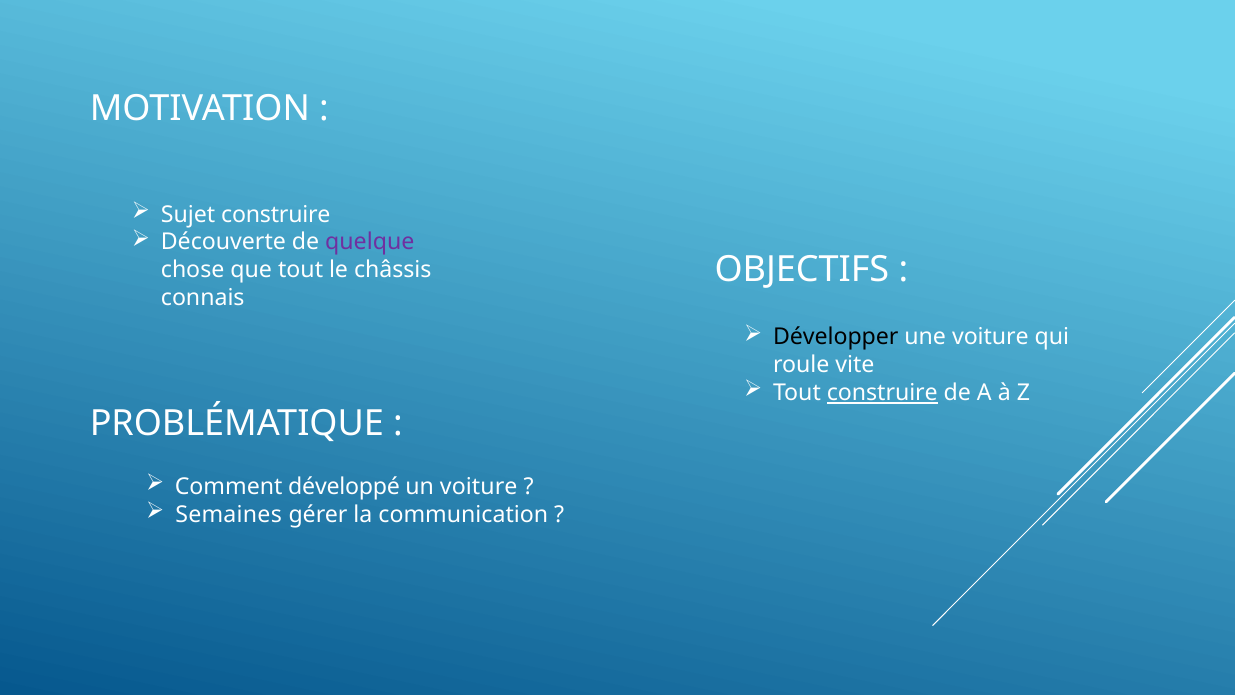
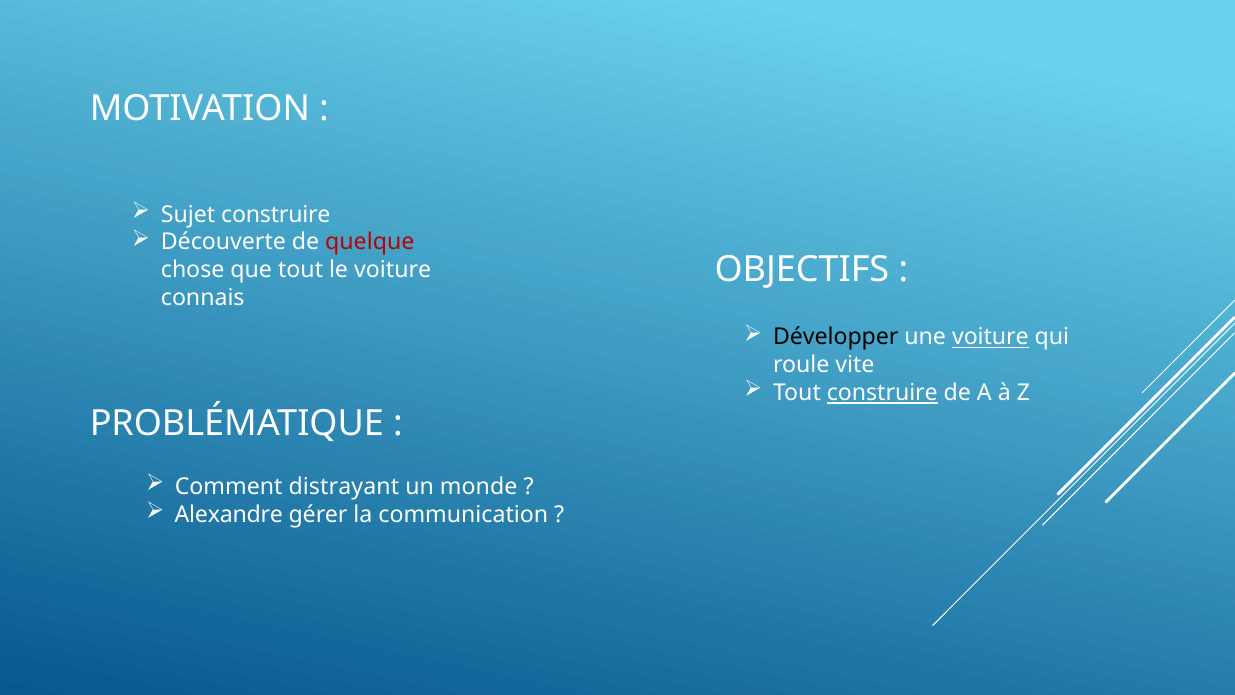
quelque colour: purple -> red
le châssis: châssis -> voiture
voiture at (990, 337) underline: none -> present
développé: développé -> distrayant
un voiture: voiture -> monde
Semaines: Semaines -> Alexandre
